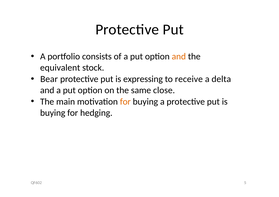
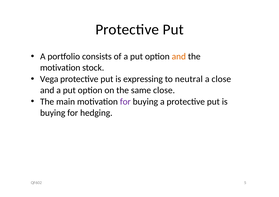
equivalent at (60, 68): equivalent -> motivation
Bear: Bear -> Vega
receive: receive -> neutral
a delta: delta -> close
for at (125, 102) colour: orange -> purple
